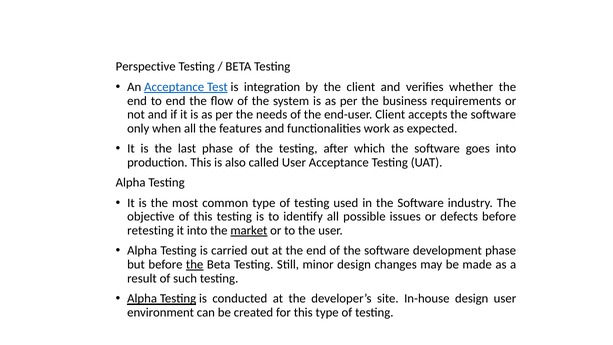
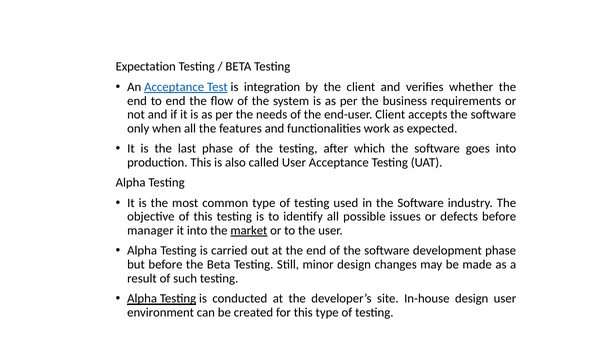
Perspective: Perspective -> Expectation
retesting: retesting -> manager
the at (195, 264) underline: present -> none
